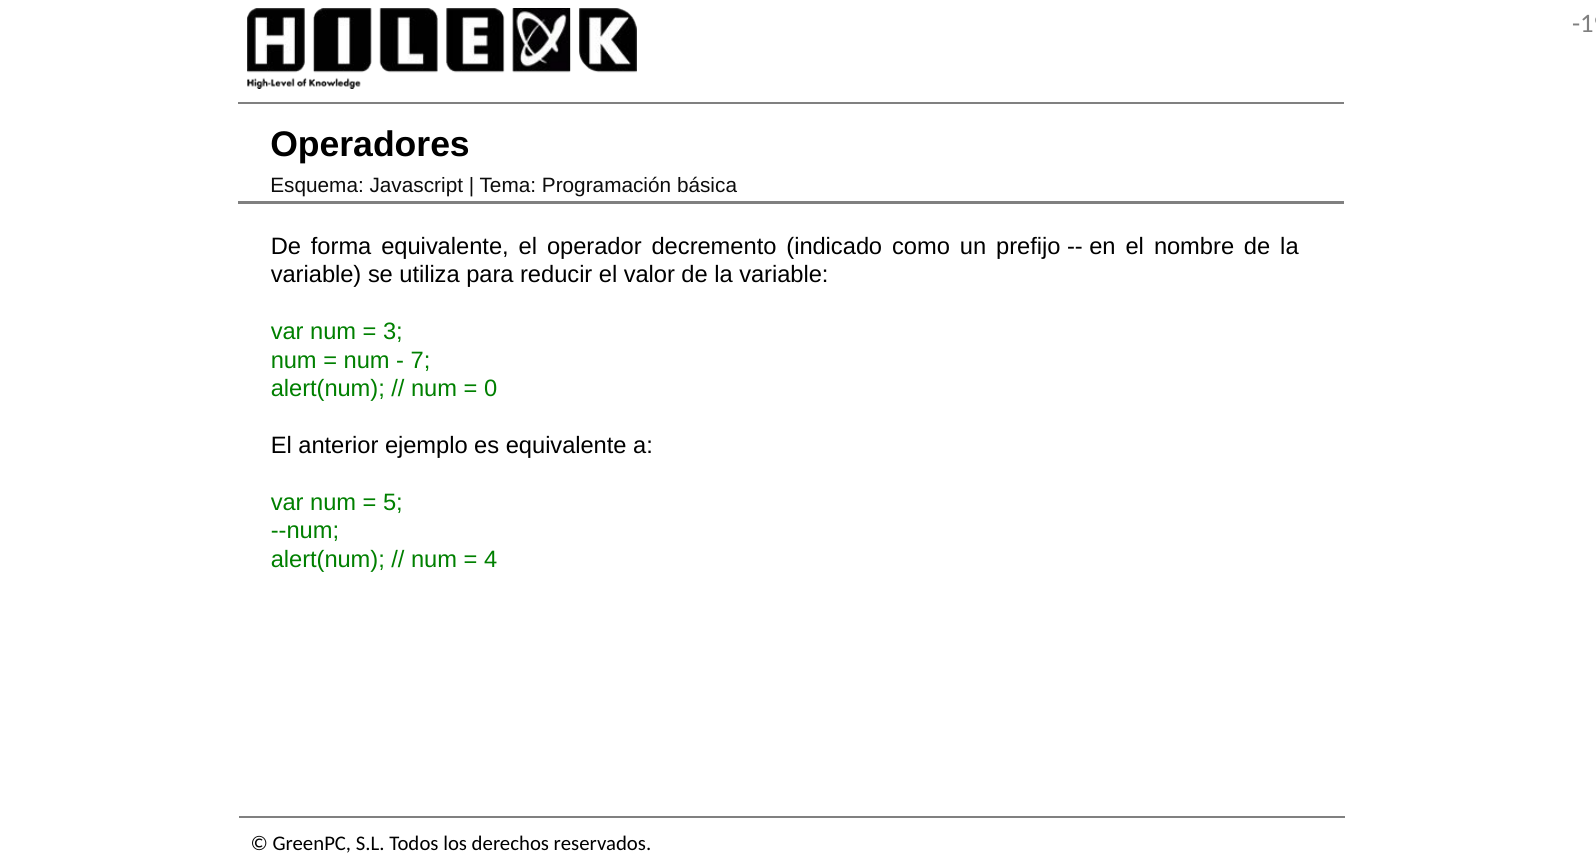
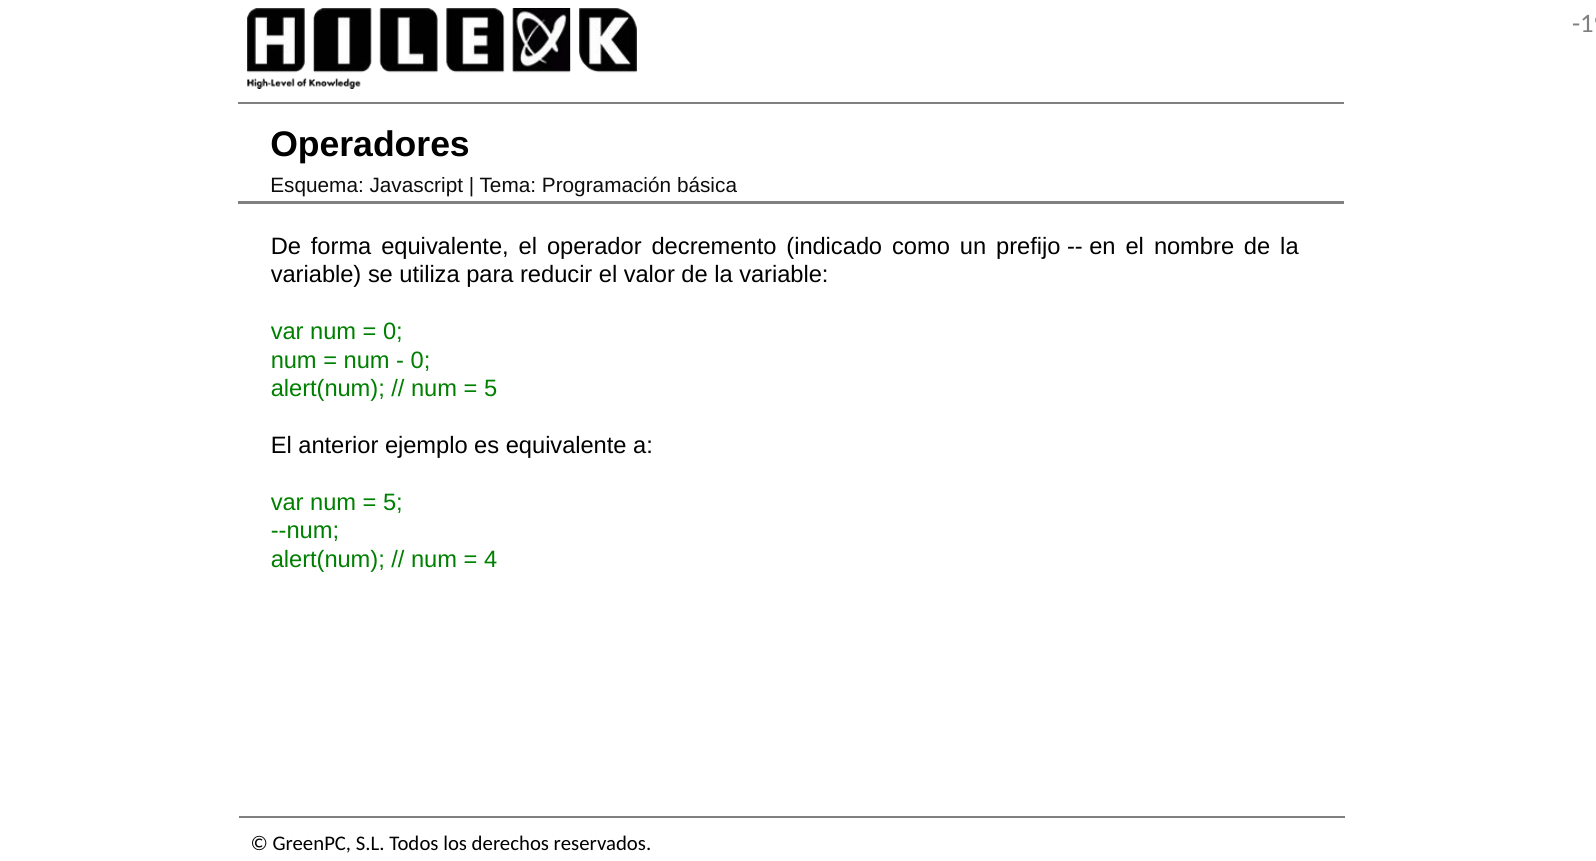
3 at (393, 332): 3 -> 0
7 at (420, 360): 7 -> 0
0 at (491, 389): 0 -> 5
